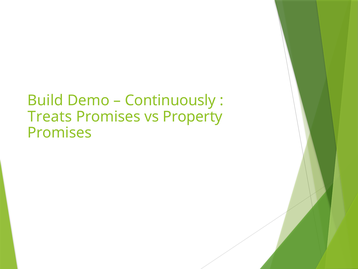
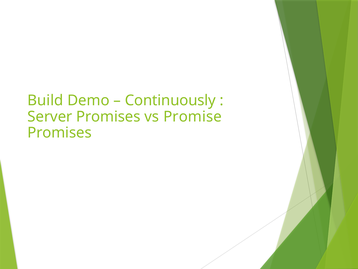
Treats: Treats -> Server
Property: Property -> Promise
